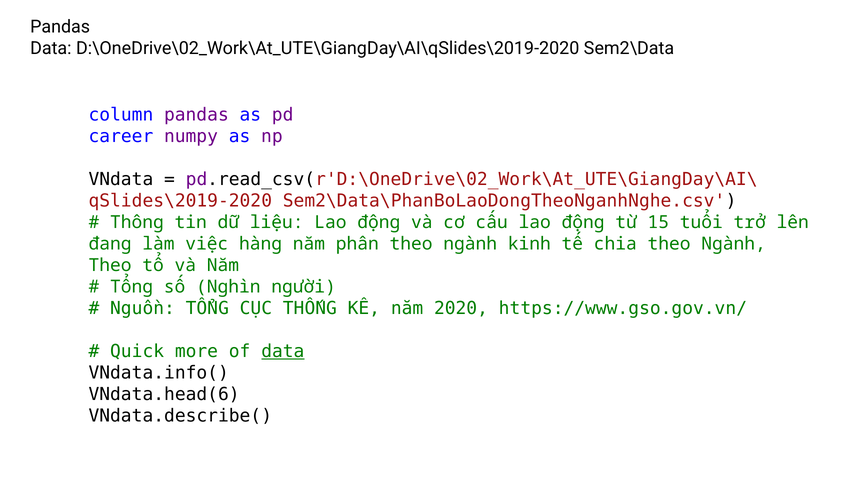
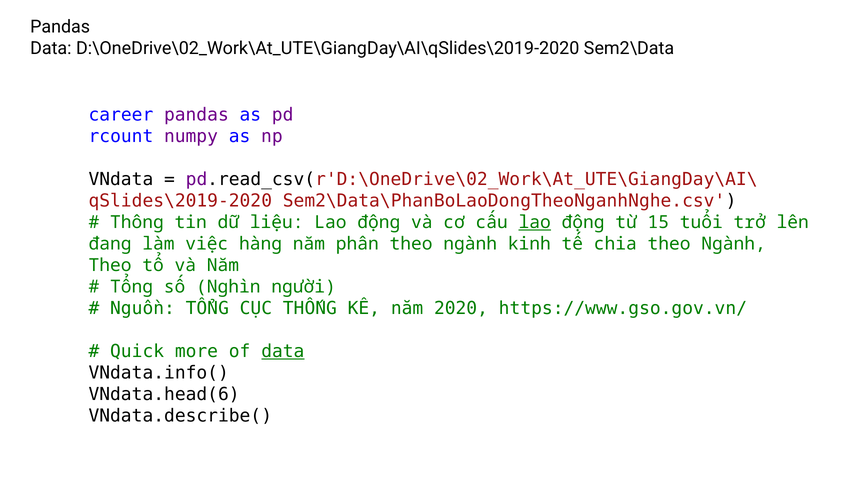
column: column -> career
career: career -> rcount
lao at (535, 223) underline: none -> present
